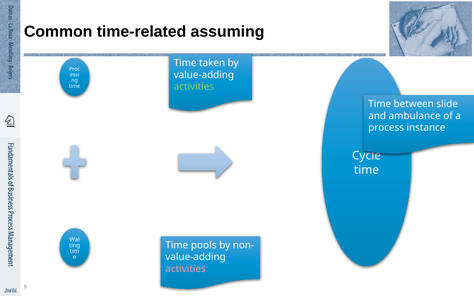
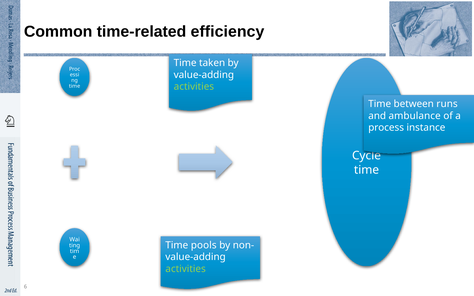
assuming: assuming -> efficiency
slide: slide -> runs
activities at (186, 269) colour: pink -> light green
